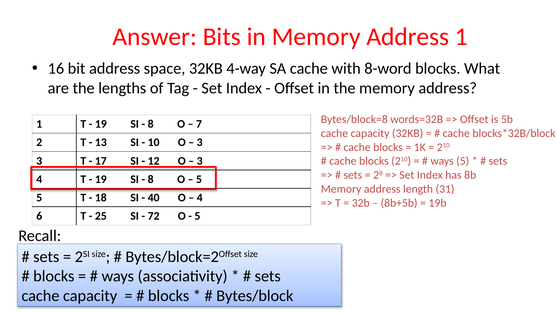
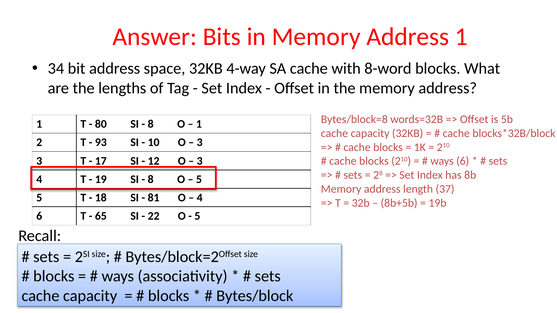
16: 16 -> 34
19 at (101, 124): 19 -> 80
7 at (199, 124): 7 -> 1
13: 13 -> 93
ways 5: 5 -> 6
31: 31 -> 37
40 at (154, 198): 40 -> 81
25: 25 -> 65
72: 72 -> 22
